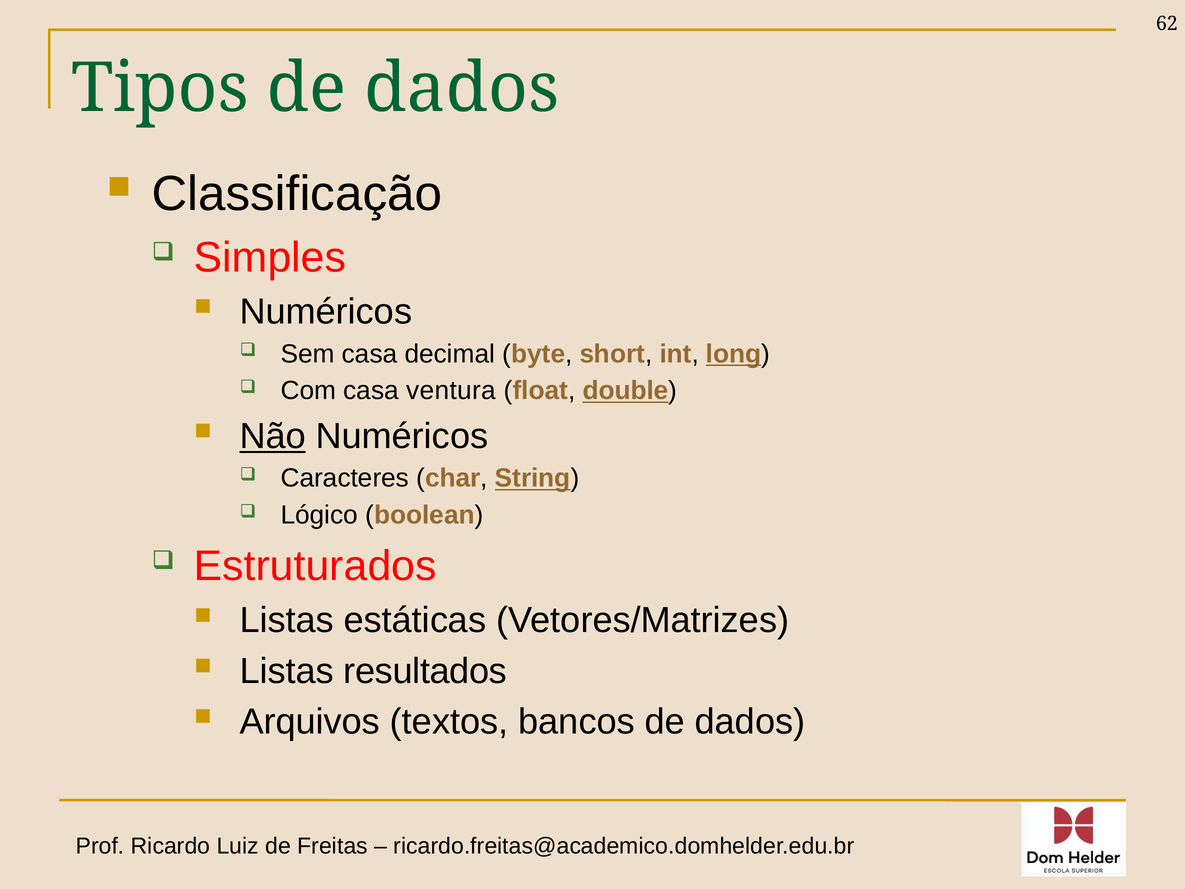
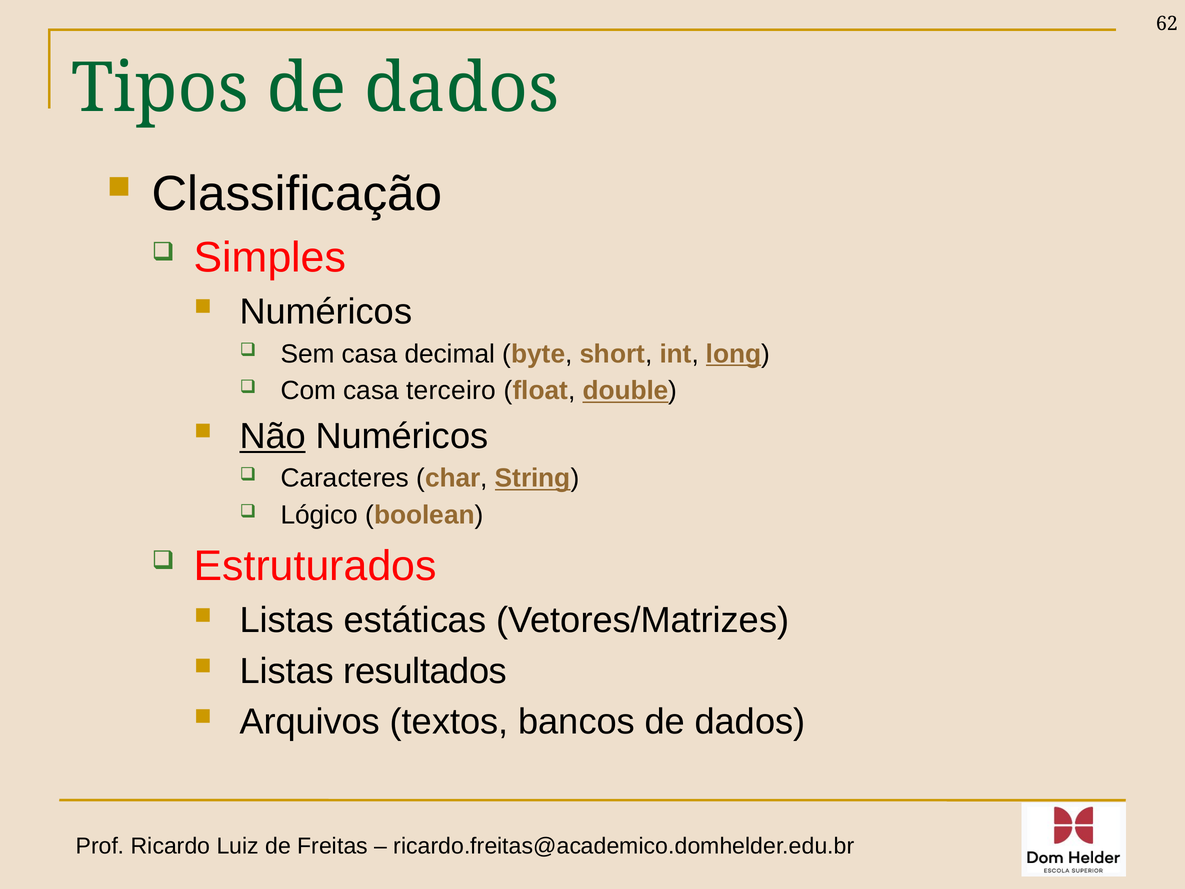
ventura: ventura -> terceiro
